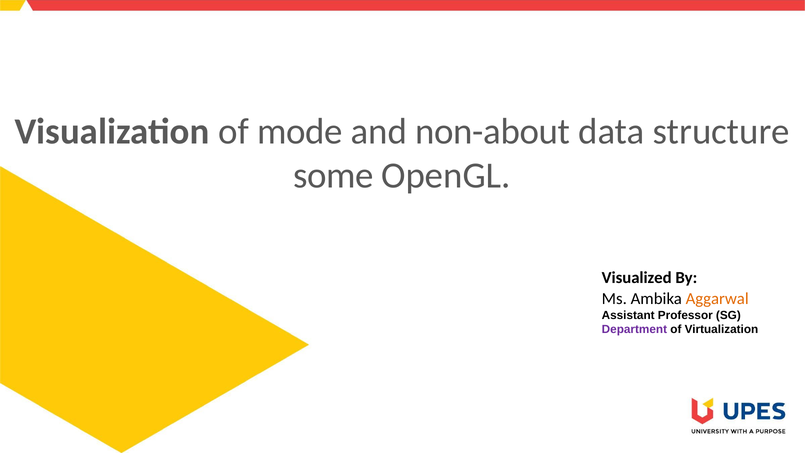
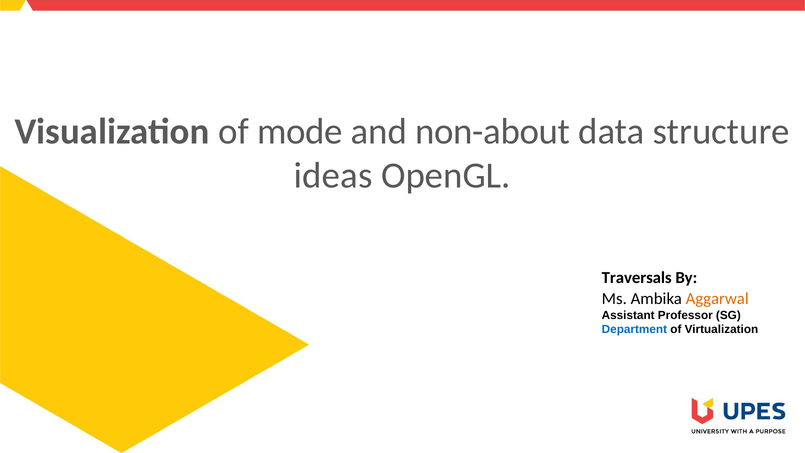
some: some -> ideas
Visualized: Visualized -> Traversals
Department colour: purple -> blue
